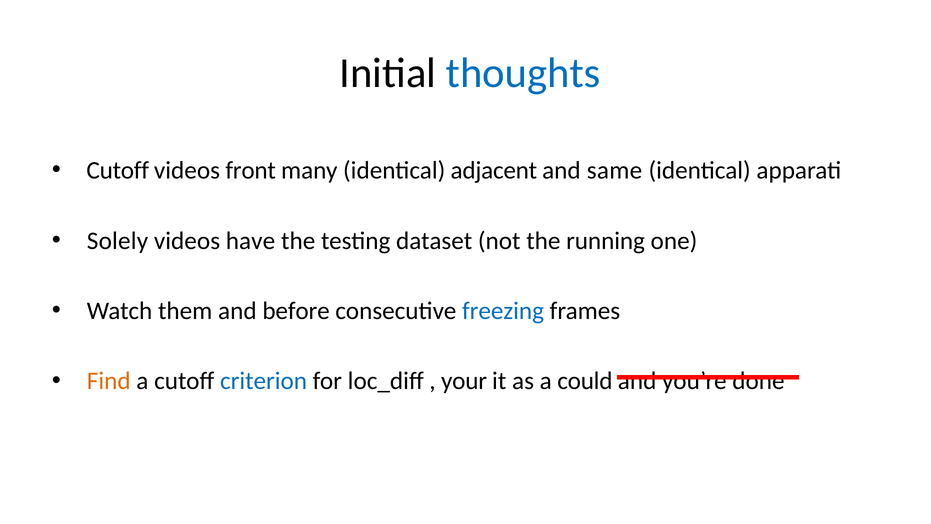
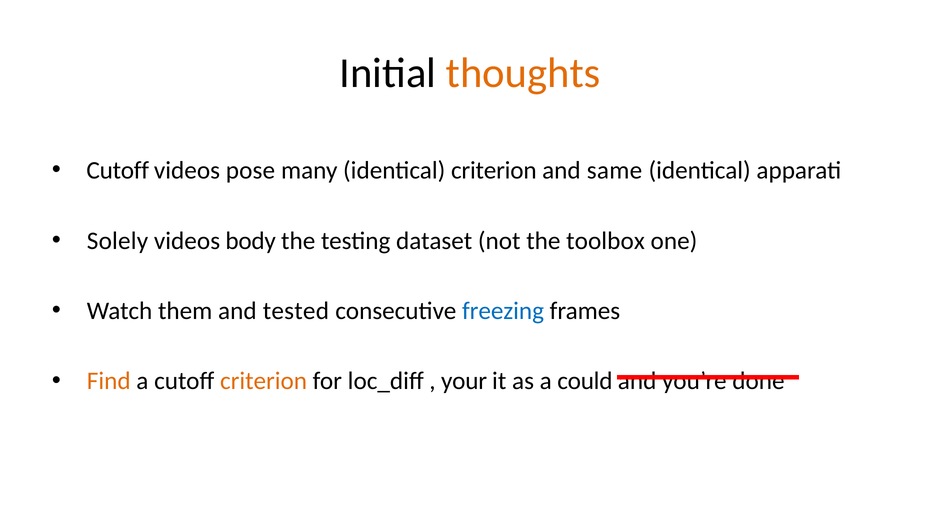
thoughts colour: blue -> orange
front: front -> pose
identical adjacent: adjacent -> criterion
have: have -> body
running: running -> toolbox
before: before -> tested
criterion at (264, 381) colour: blue -> orange
